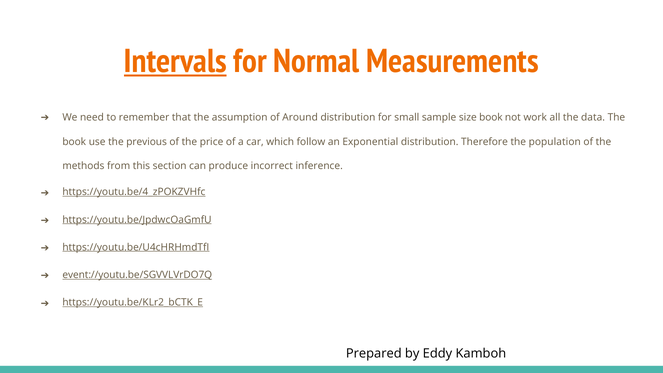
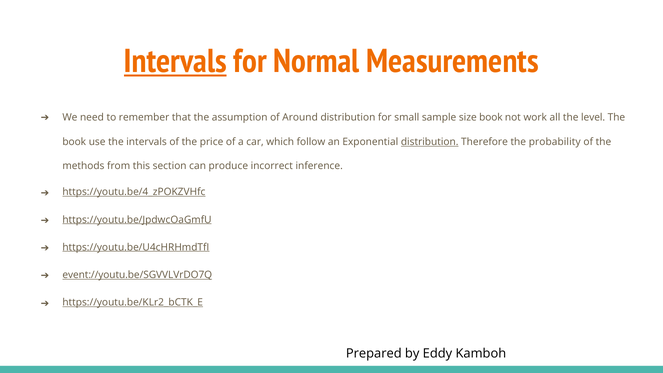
data: data -> level
the previous: previous -> intervals
distribution at (430, 142) underline: none -> present
population: population -> probability
